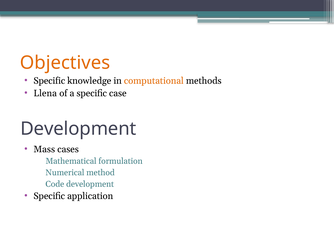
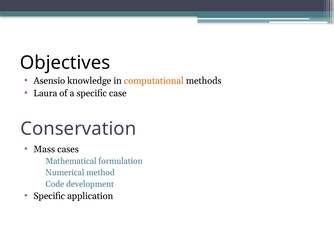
Objectives colour: orange -> black
Specific at (49, 81): Specific -> Asensio
Llena: Llena -> Laura
Development at (78, 128): Development -> Conservation
